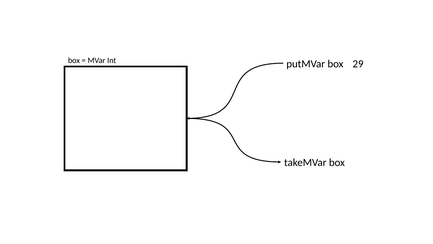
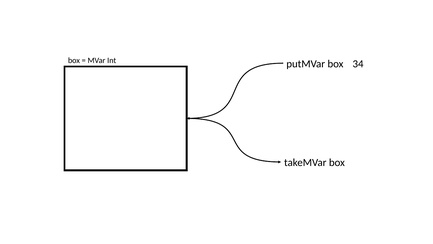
29: 29 -> 34
